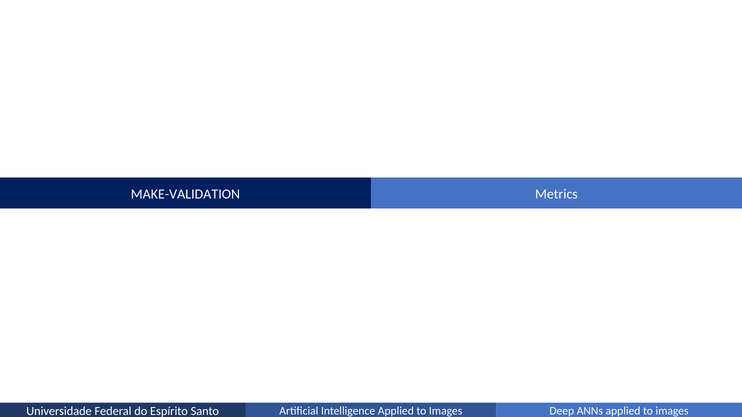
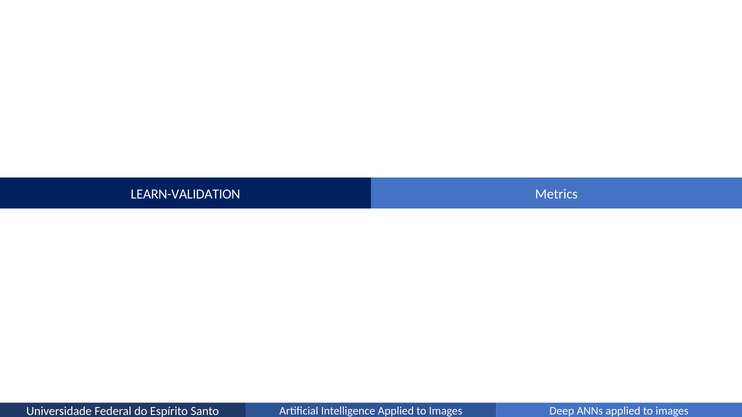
MAKE-VALIDATION: MAKE-VALIDATION -> LEARN-VALIDATION
